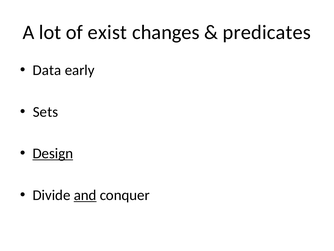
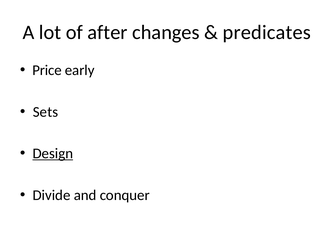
exist: exist -> after
Data: Data -> Price
and underline: present -> none
